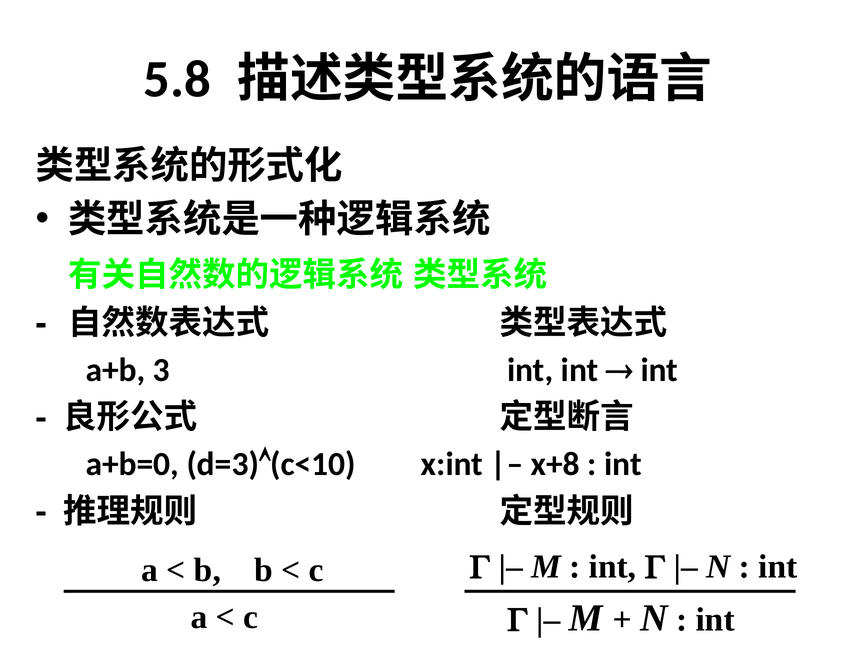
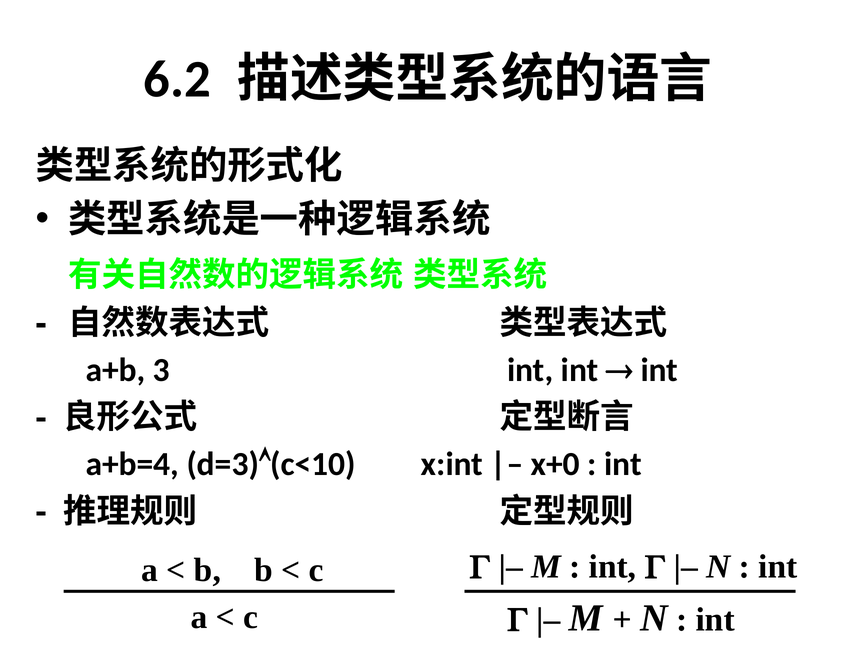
5.8: 5.8 -> 6.2
a+b=0: a+b=0 -> a+b=4
x+8: x+8 -> x+0
